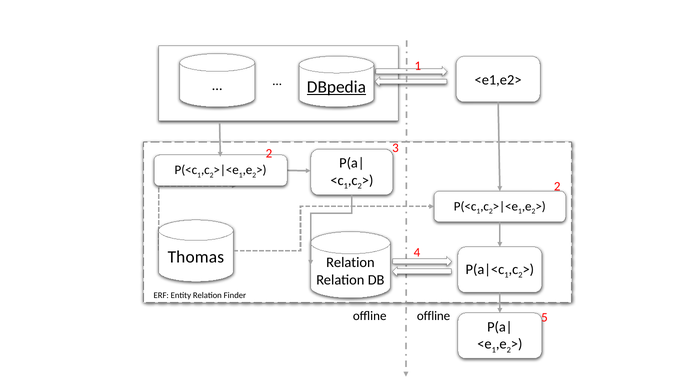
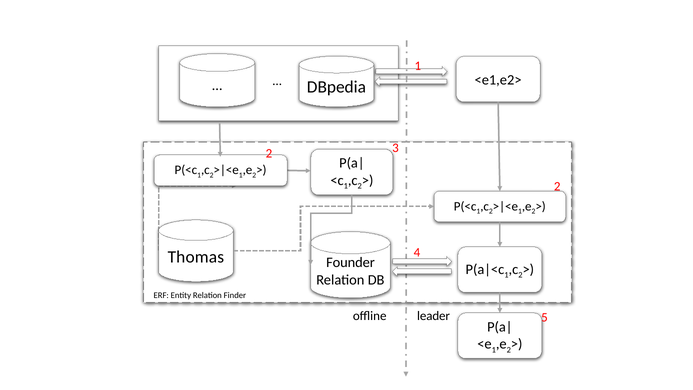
DBpedia underline: present -> none
Relation at (350, 263): Relation -> Founder
offline offline: offline -> leader
